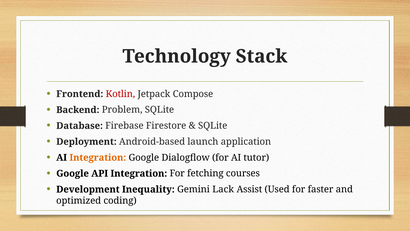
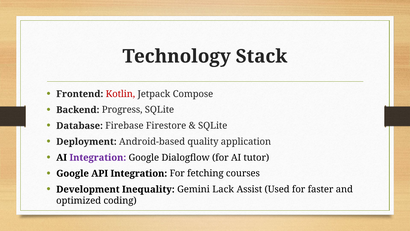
Problem: Problem -> Progress
launch: launch -> quality
Integration at (98, 157) colour: orange -> purple
